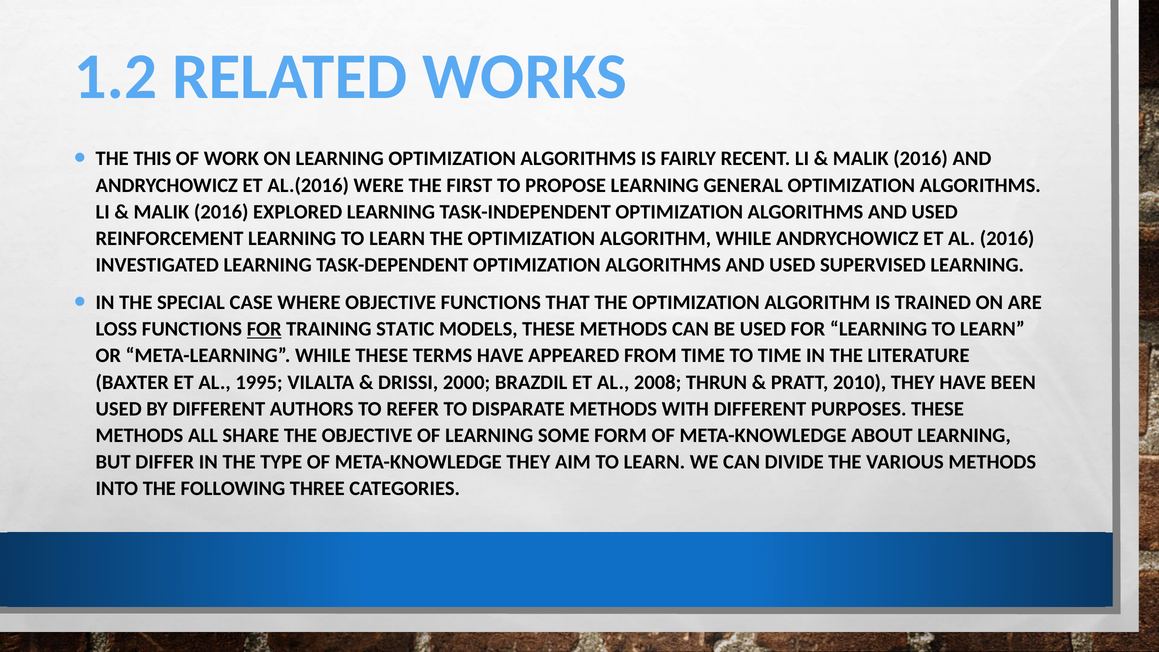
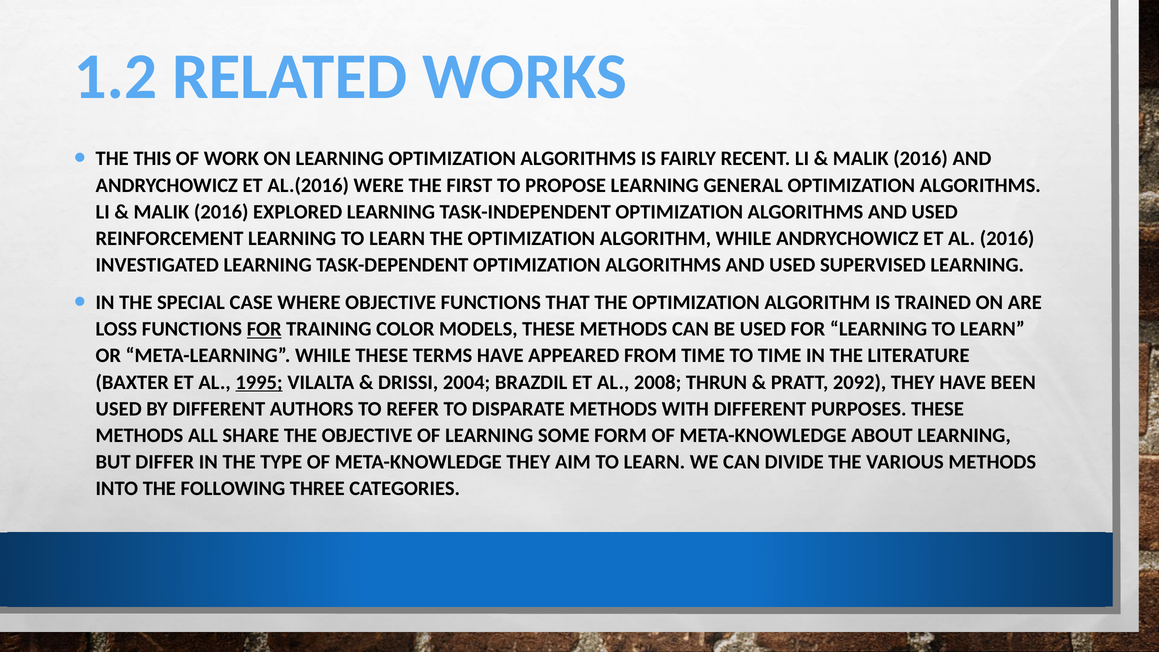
STATIC: STATIC -> COLOR
1995 underline: none -> present
2000: 2000 -> 2004
2010: 2010 -> 2092
